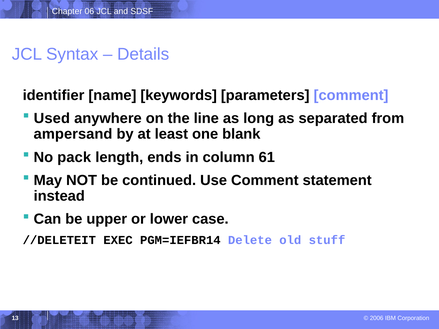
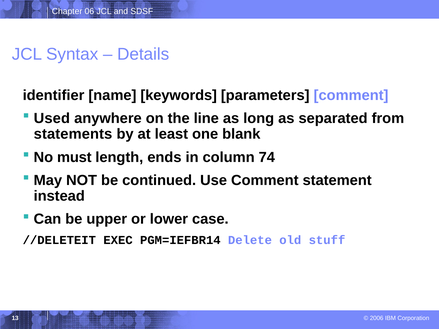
ampersand: ampersand -> statements
pack: pack -> must
61: 61 -> 74
